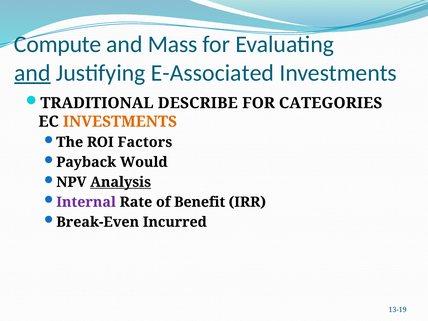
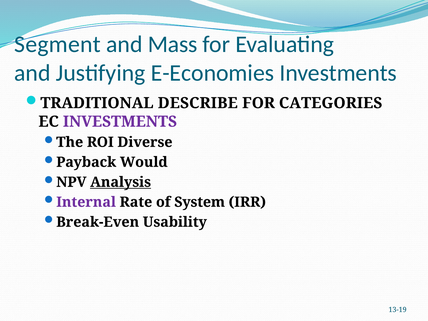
Compute: Compute -> Segment
and at (32, 73) underline: present -> none
E-Associated: E-Associated -> E-Economies
INVESTMENTS at (120, 122) colour: orange -> purple
Factors: Factors -> Diverse
Benefit: Benefit -> System
Incurred: Incurred -> Usability
